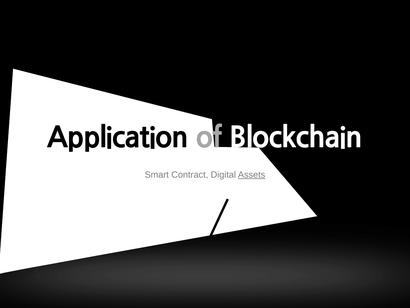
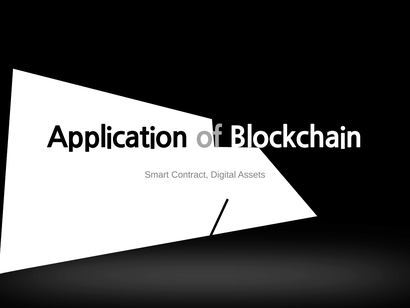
Assets underline: present -> none
